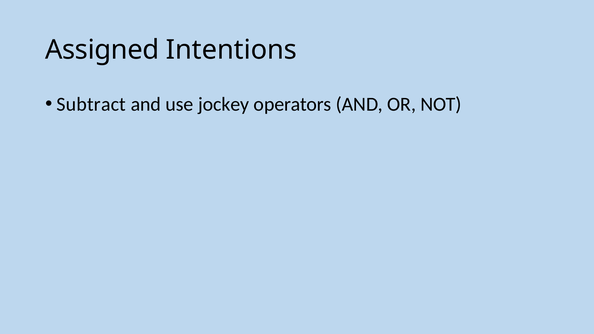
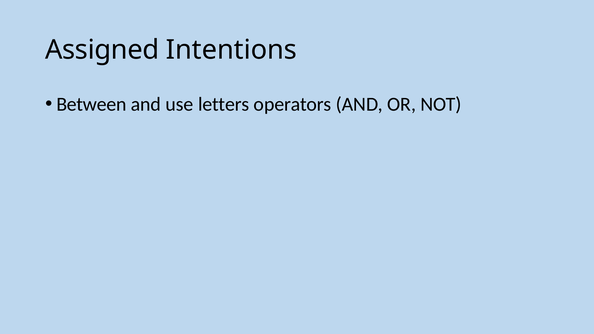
Subtract: Subtract -> Between
jockey: jockey -> letters
